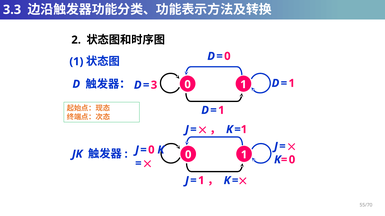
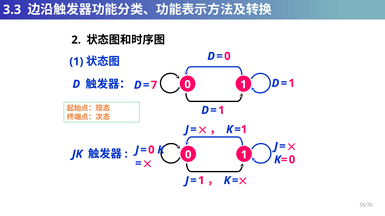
3: 3 -> 7
